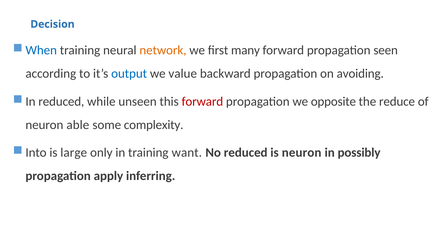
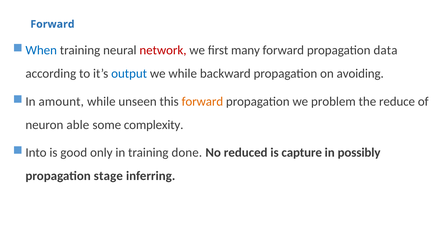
Decision at (53, 24): Decision -> Forward
network colour: orange -> red
seen: seen -> data
we value: value -> while
In reduced: reduced -> amount
forward at (202, 102) colour: red -> orange
opposite: opposite -> problem
large: large -> good
want: want -> done
is neuron: neuron -> capture
apply: apply -> stage
